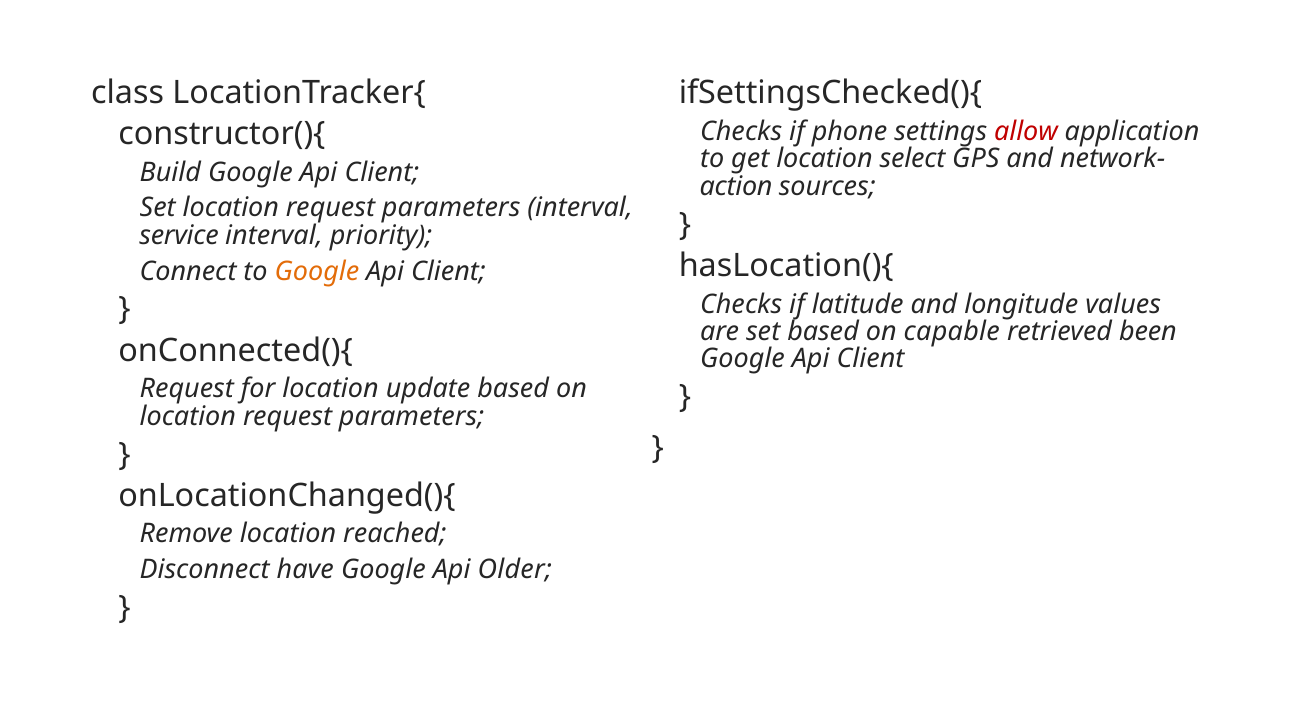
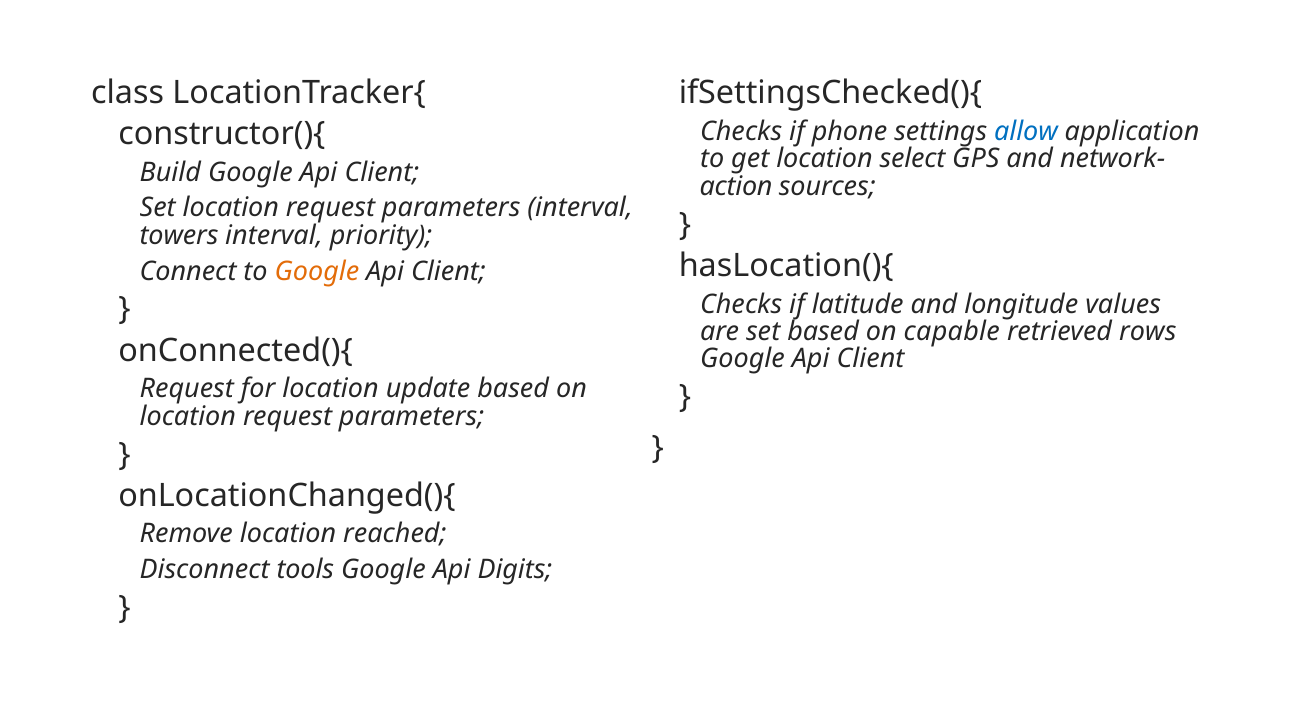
allow colour: red -> blue
service: service -> towers
been: been -> rows
have: have -> tools
Older: Older -> Digits
